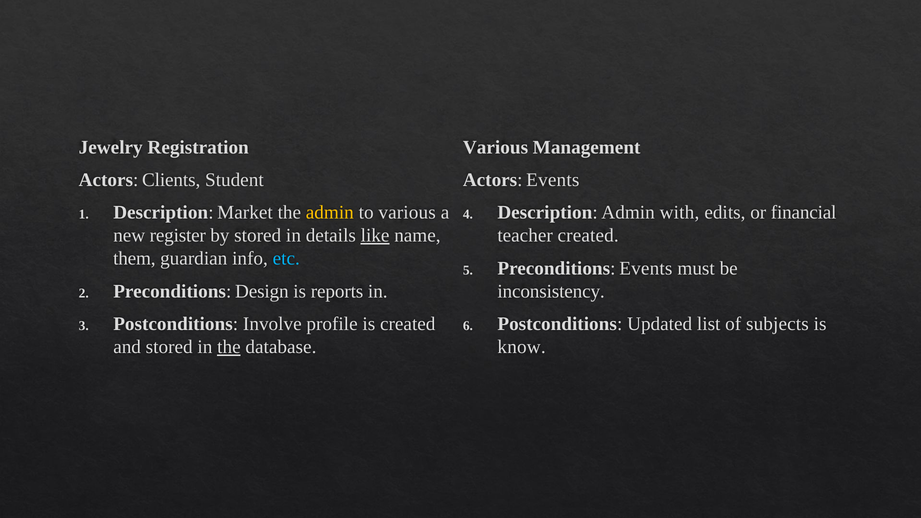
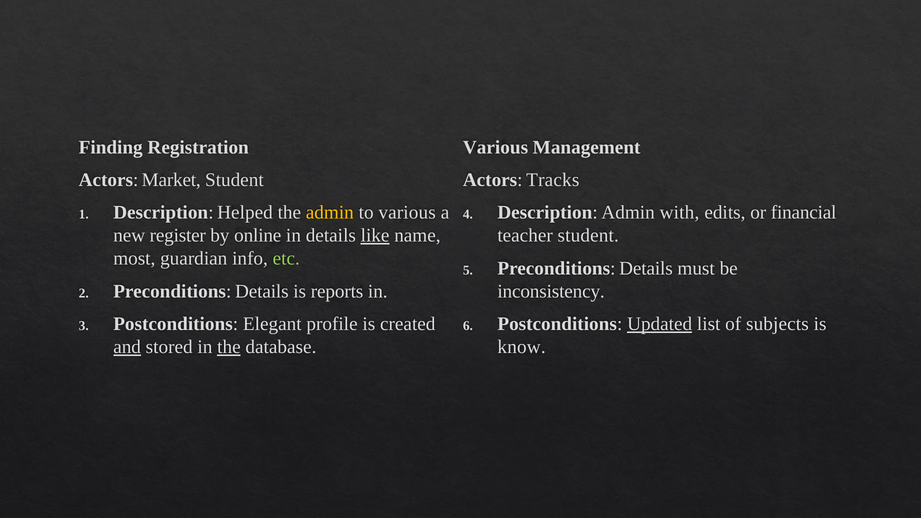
Jewelry: Jewelry -> Finding
Clients: Clients -> Market
Actors Events: Events -> Tracks
Market: Market -> Helped
by stored: stored -> online
teacher created: created -> student
them: them -> most
etc colour: light blue -> light green
Events at (646, 268): Events -> Details
Design at (262, 291): Design -> Details
Involve: Involve -> Elegant
Updated underline: none -> present
and underline: none -> present
